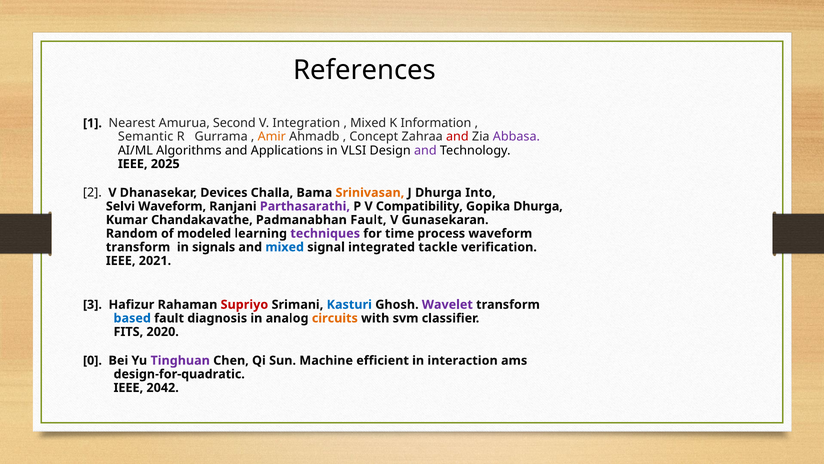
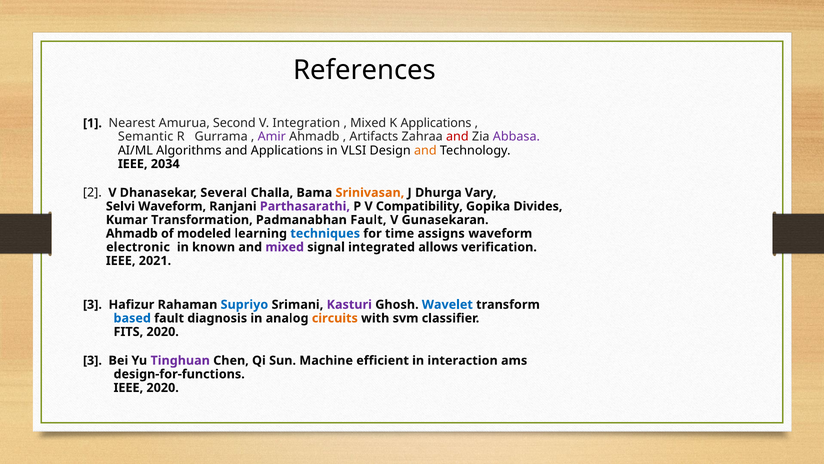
K Information: Information -> Applications
Amir colour: orange -> purple
Concept: Concept -> Artifacts
and at (425, 150) colour: purple -> orange
2025: 2025 -> 2034
Devices: Devices -> Several
Into: Into -> Vary
Gopika Dhurga: Dhurga -> Divides
Chandakavathe: Chandakavathe -> Transformation
Random at (132, 233): Random -> Ahmadb
techniques colour: purple -> blue
process: process -> assigns
transform at (138, 247): transform -> electronic
signals: signals -> known
mixed at (285, 247) colour: blue -> purple
tackle: tackle -> allows
Supriyo colour: red -> blue
Kasturi colour: blue -> purple
Wavelet colour: purple -> blue
0 at (92, 360): 0 -> 3
design-for-quadratic: design-for-quadratic -> design-for-functions
IEEE 2042: 2042 -> 2020
